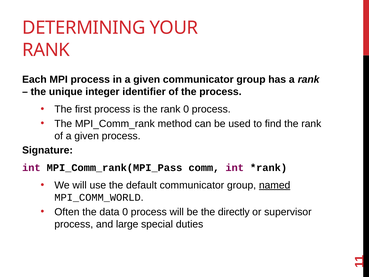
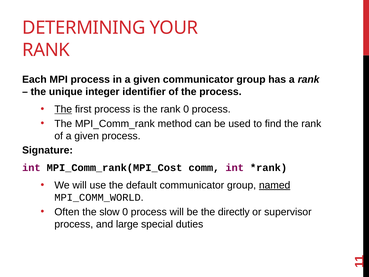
The at (63, 109) underline: none -> present
MPI_Comm_rank(MPI_Pass: MPI_Comm_rank(MPI_Pass -> MPI_Comm_rank(MPI_Cost
data: data -> slow
